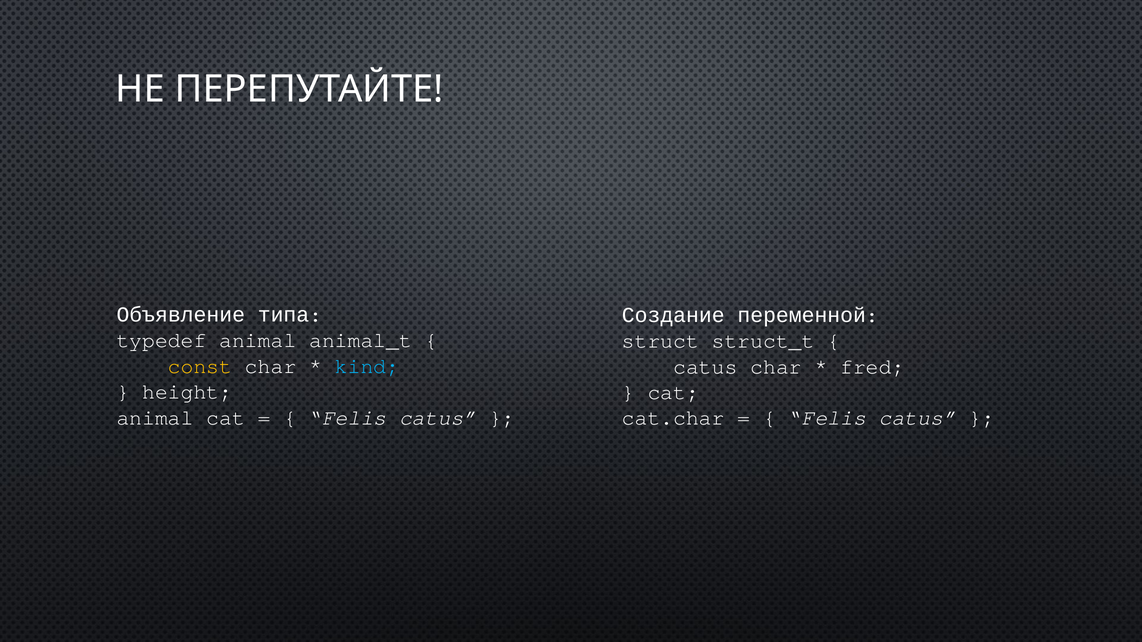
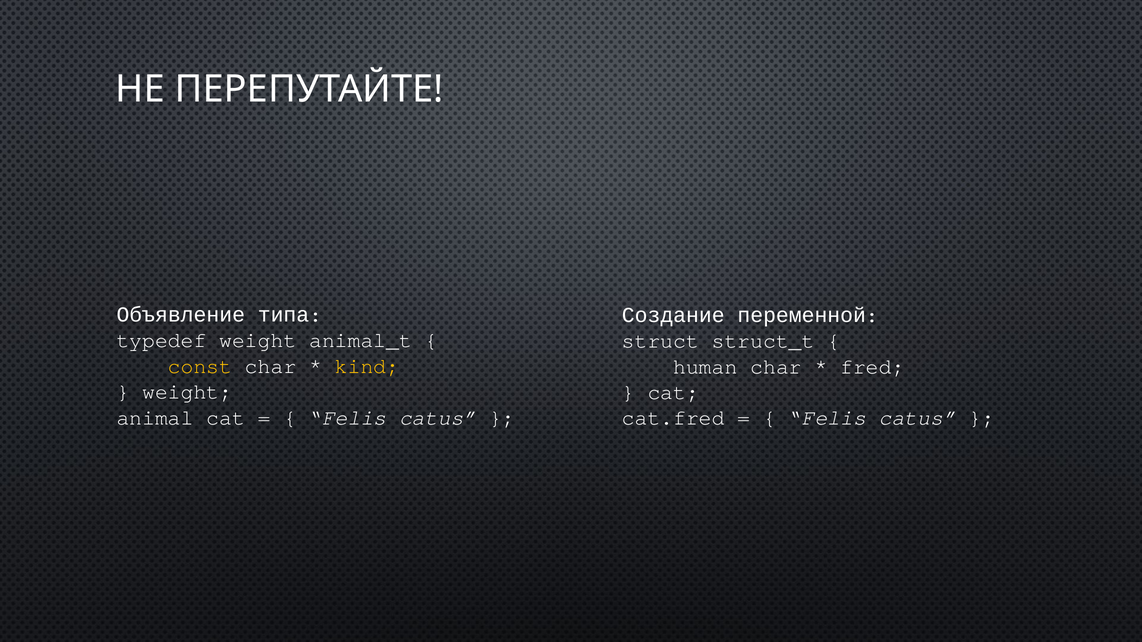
typedef animal: animal -> weight
kind colour: light blue -> yellow
catus at (705, 367): catus -> human
height at (187, 392): height -> weight
cat.char: cat.char -> cat.fred
